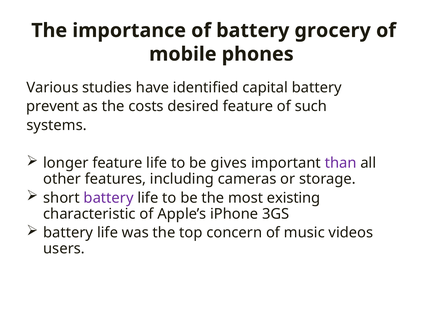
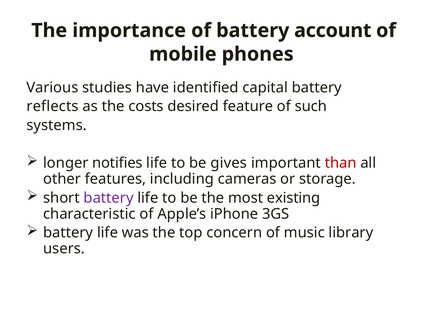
grocery: grocery -> account
prevent: prevent -> reflects
longer feature: feature -> notifies
than colour: purple -> red
videos: videos -> library
